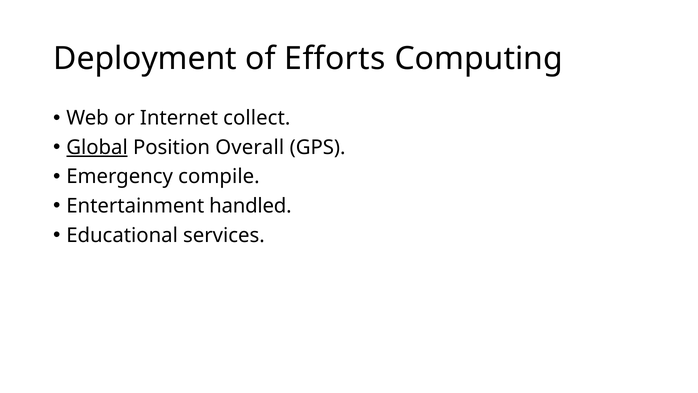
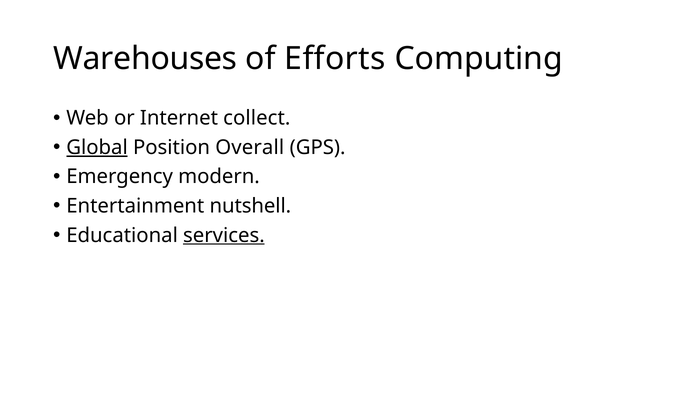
Deployment: Deployment -> Warehouses
compile: compile -> modern
handled: handled -> nutshell
services underline: none -> present
